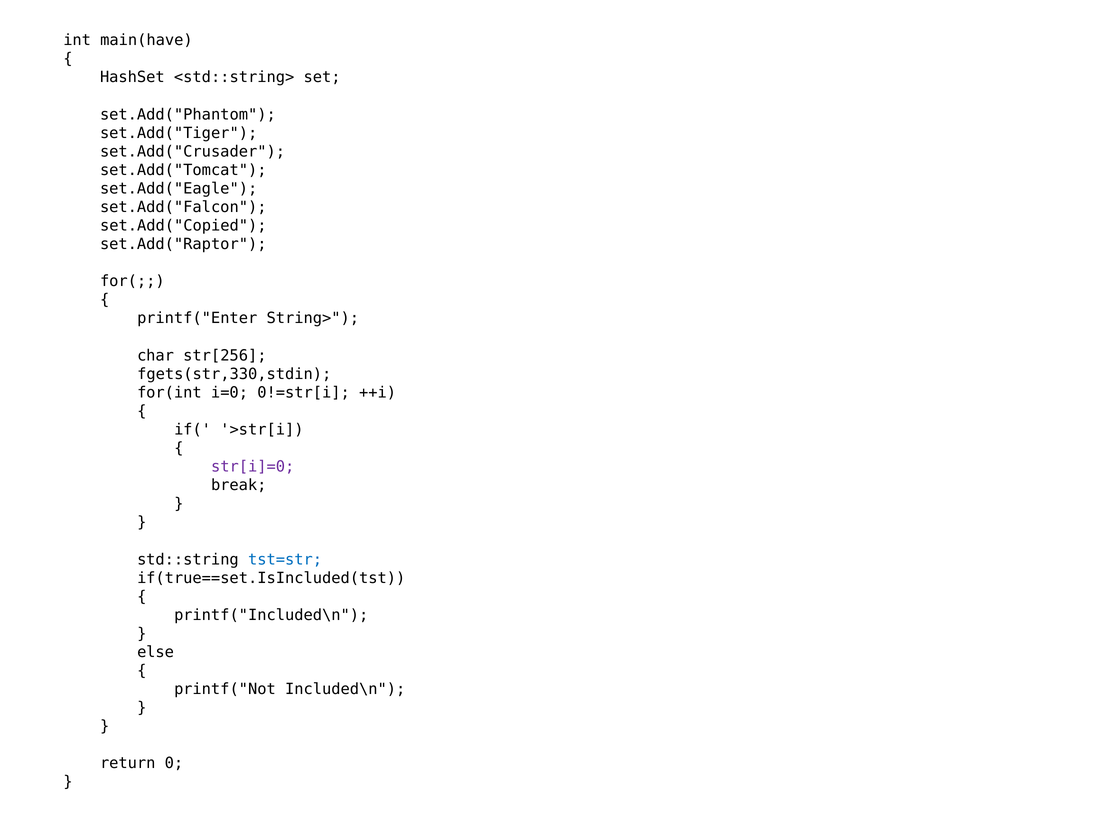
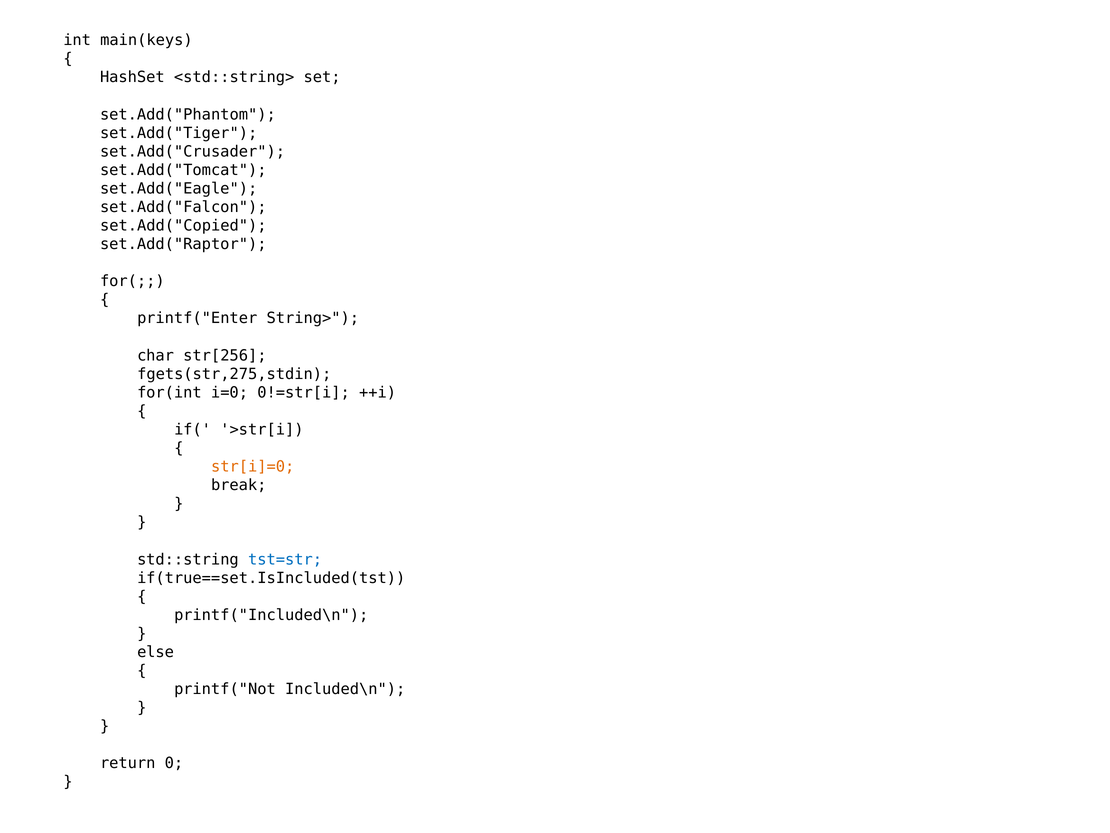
main(have: main(have -> main(keys
fgets(str,330,stdin: fgets(str,330,stdin -> fgets(str,275,stdin
str[i]=0 colour: purple -> orange
